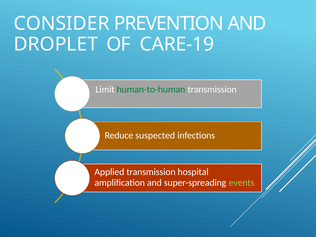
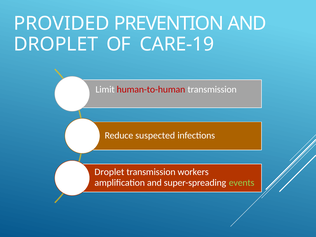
CONSIDER: CONSIDER -> PROVIDED
human-to-human colour: green -> red
Applied at (109, 172): Applied -> Droplet
hospital: hospital -> workers
